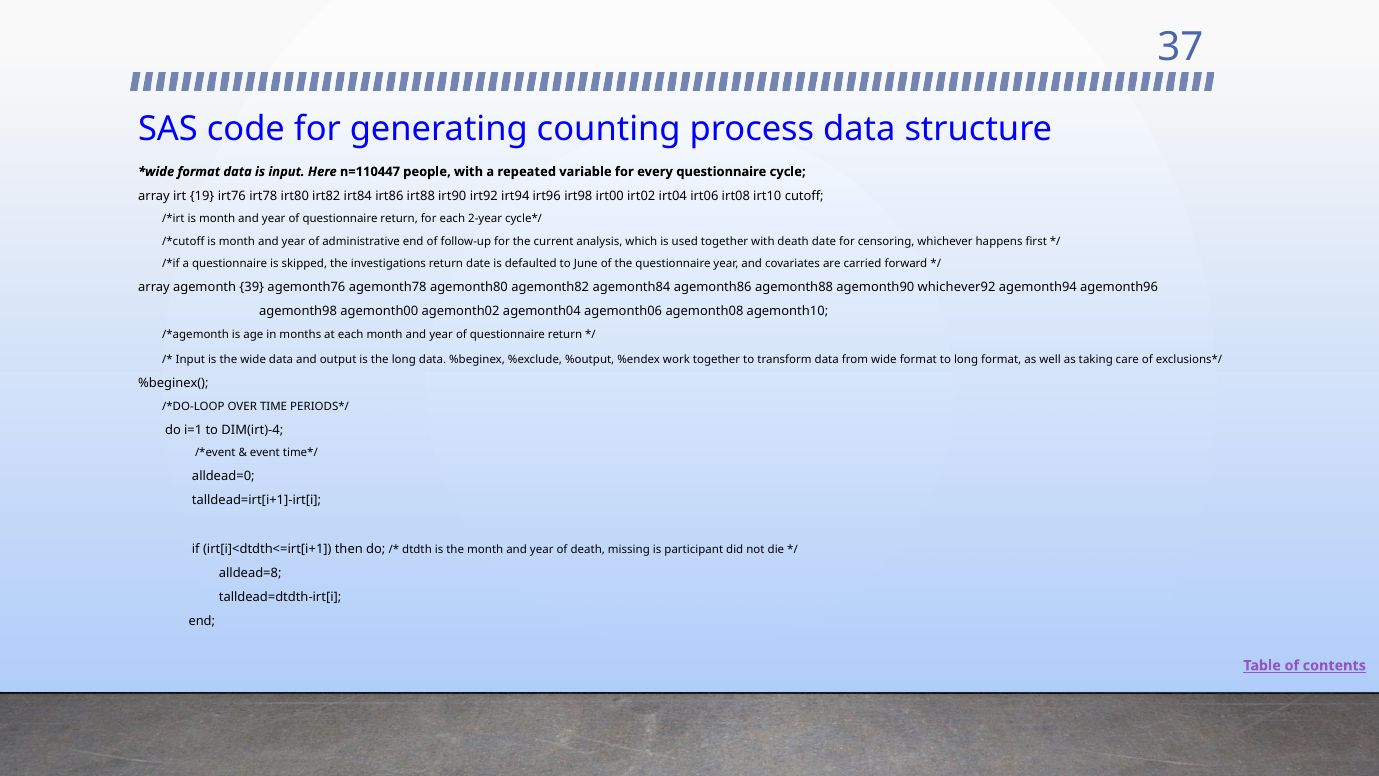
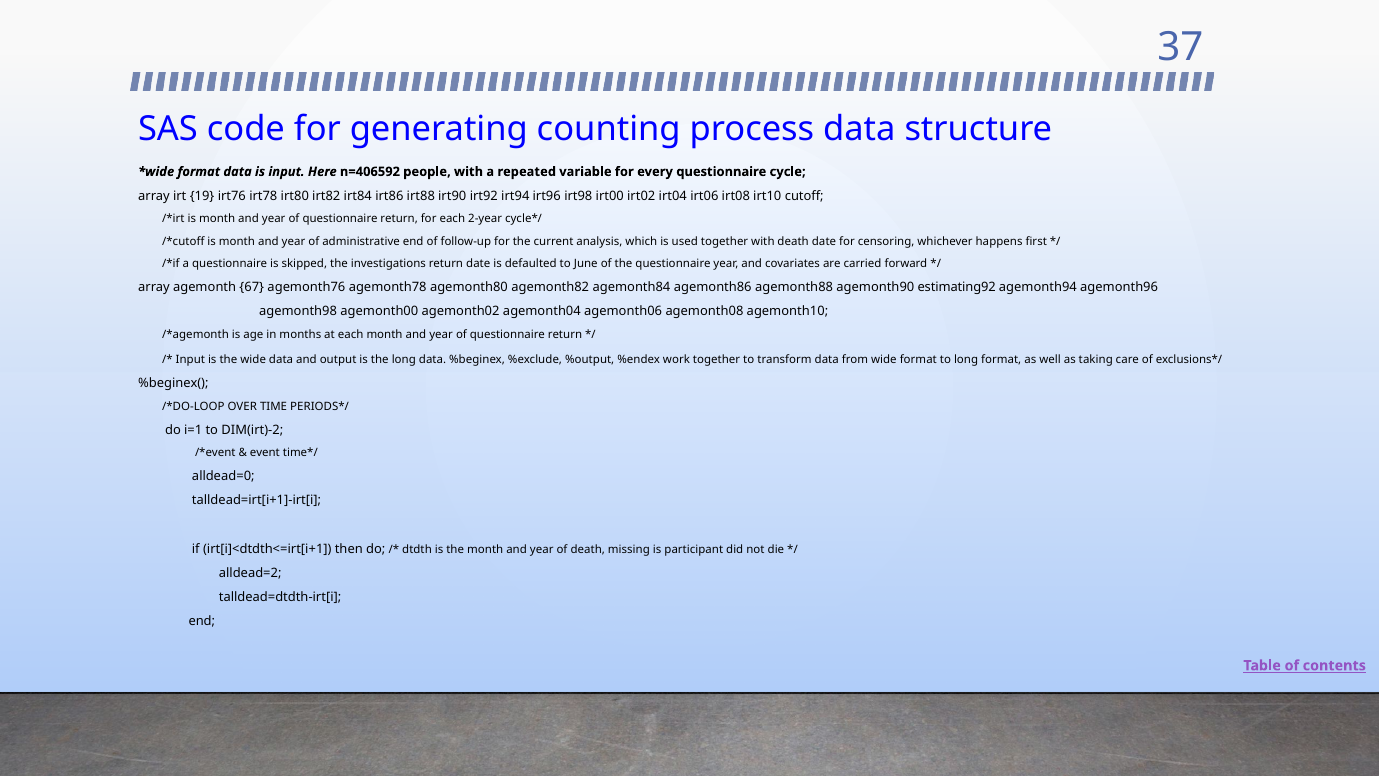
n=110447: n=110447 -> n=406592
39: 39 -> 67
whichever92: whichever92 -> estimating92
DIM(irt)-4: DIM(irt)-4 -> DIM(irt)-2
alldead=8: alldead=8 -> alldead=2
